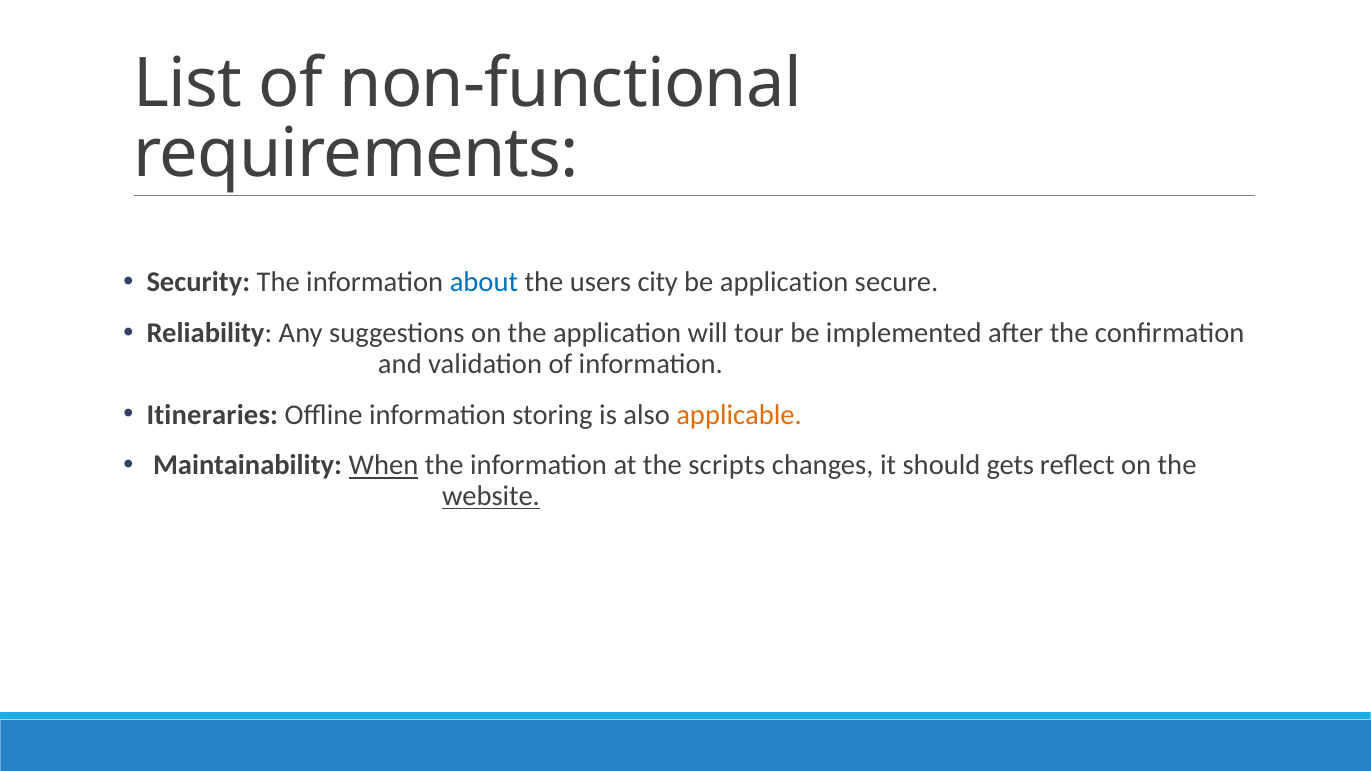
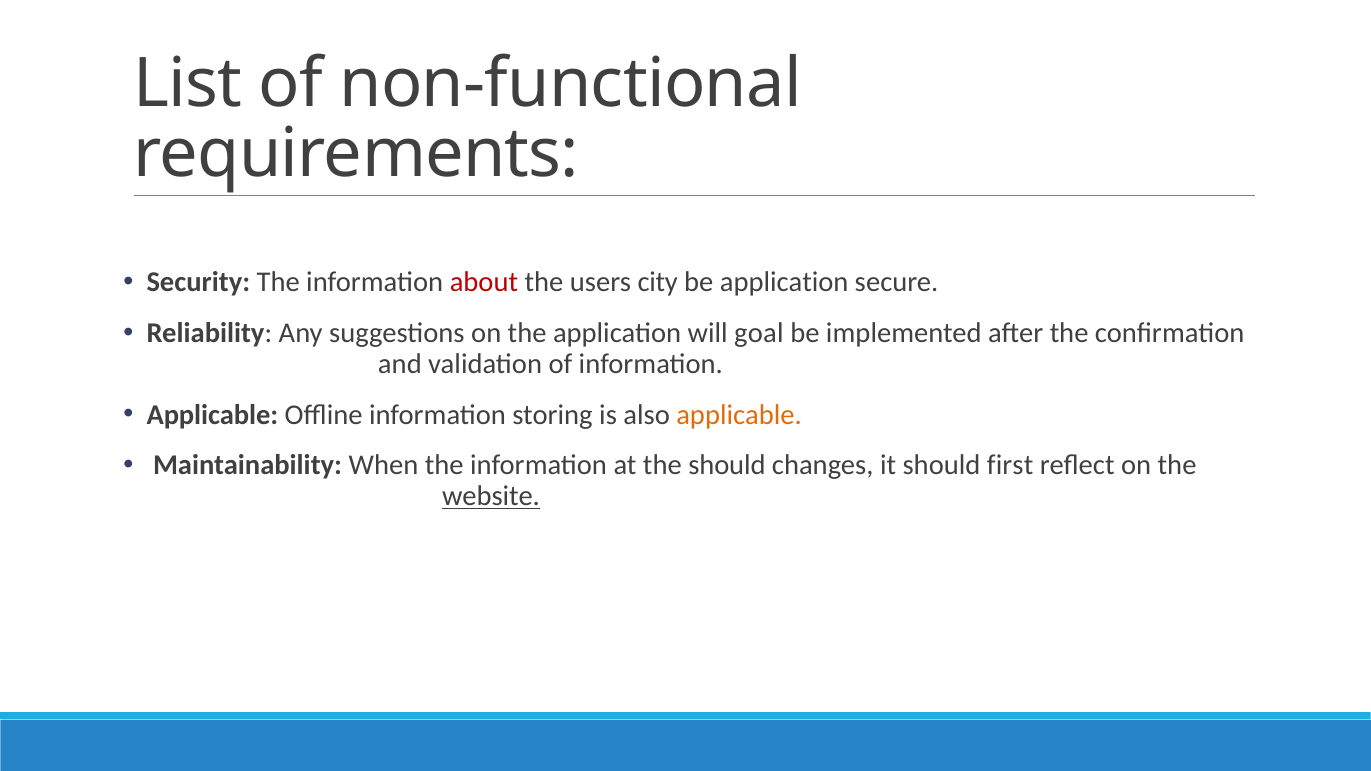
about colour: blue -> red
tour: tour -> goal
Itineraries at (212, 415): Itineraries -> Applicable
When underline: present -> none
the scripts: scripts -> should
gets: gets -> first
